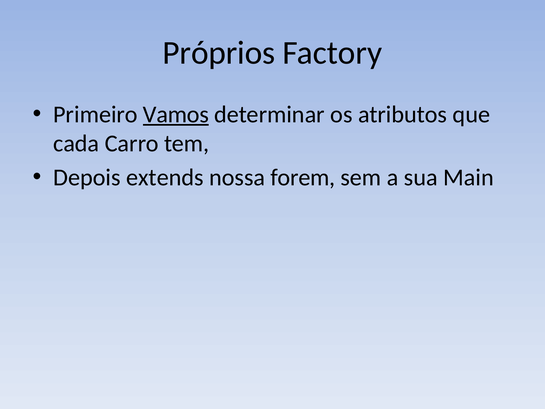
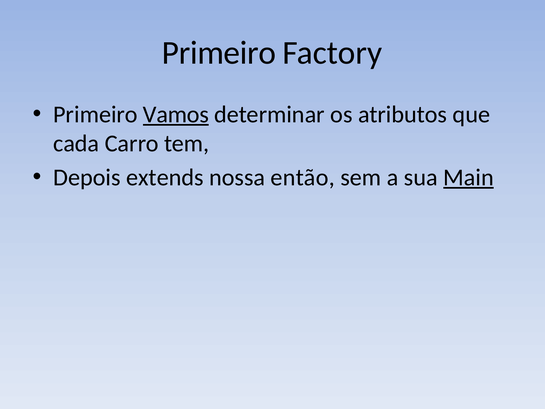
Próprios at (219, 53): Próprios -> Primeiro
forem: forem -> então
Main underline: none -> present
